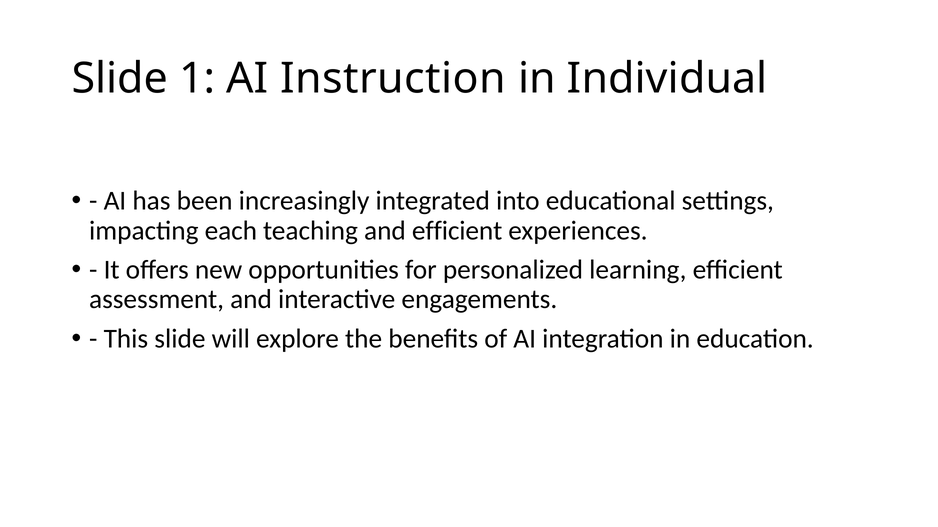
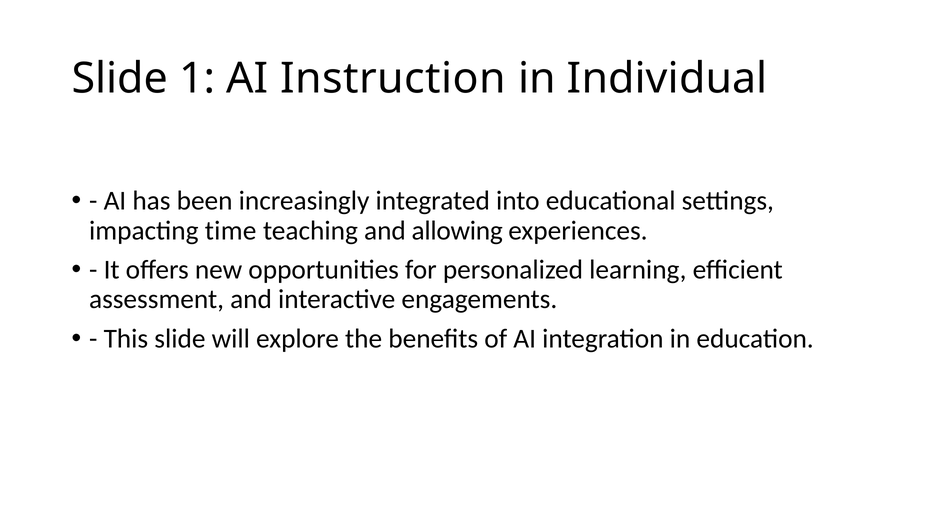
each: each -> time
and efficient: efficient -> allowing
